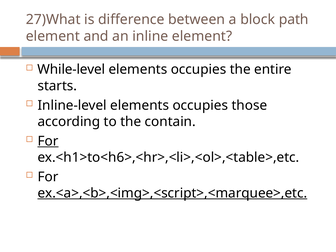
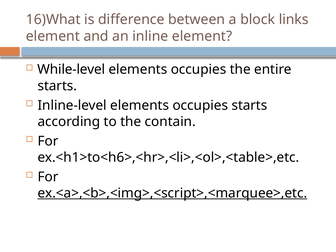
27)What: 27)What -> 16)What
path: path -> links
occupies those: those -> starts
For at (48, 141) underline: present -> none
